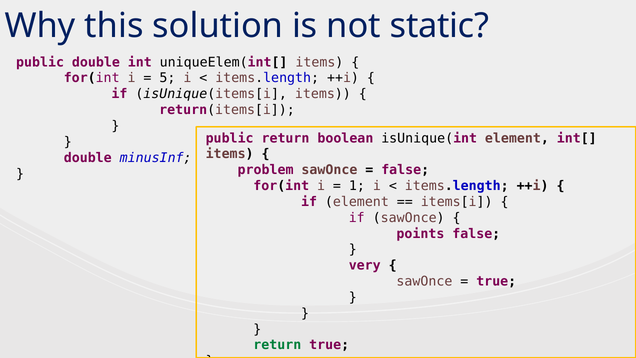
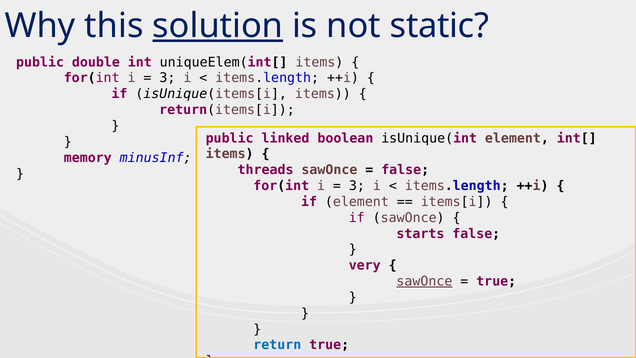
solution underline: none -> present
5 at (167, 78): 5 -> 3
public return: return -> linked
double at (88, 158): double -> memory
problem: problem -> threads
1 at (357, 186): 1 -> 3
points: points -> starts
sawOnce at (424, 281) underline: none -> present
return at (277, 345) colour: green -> blue
